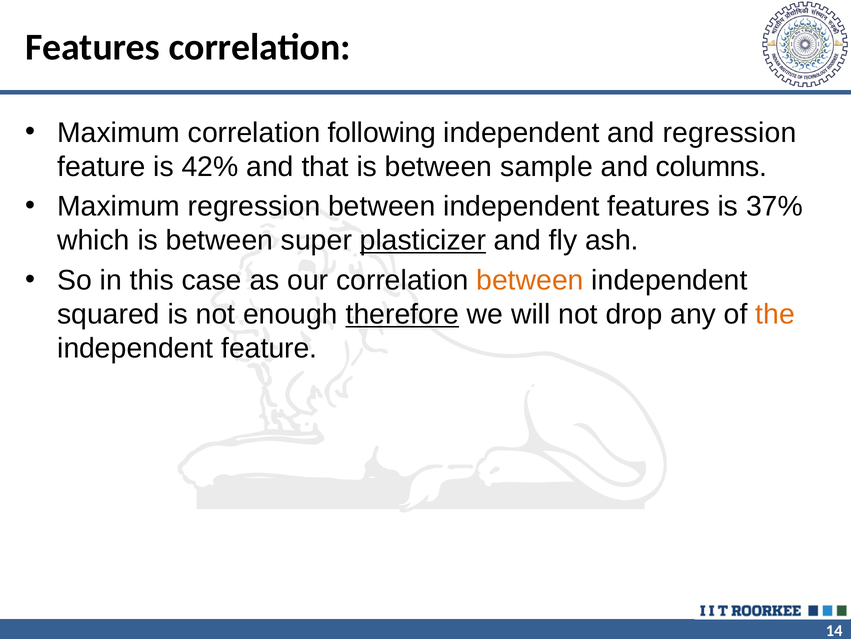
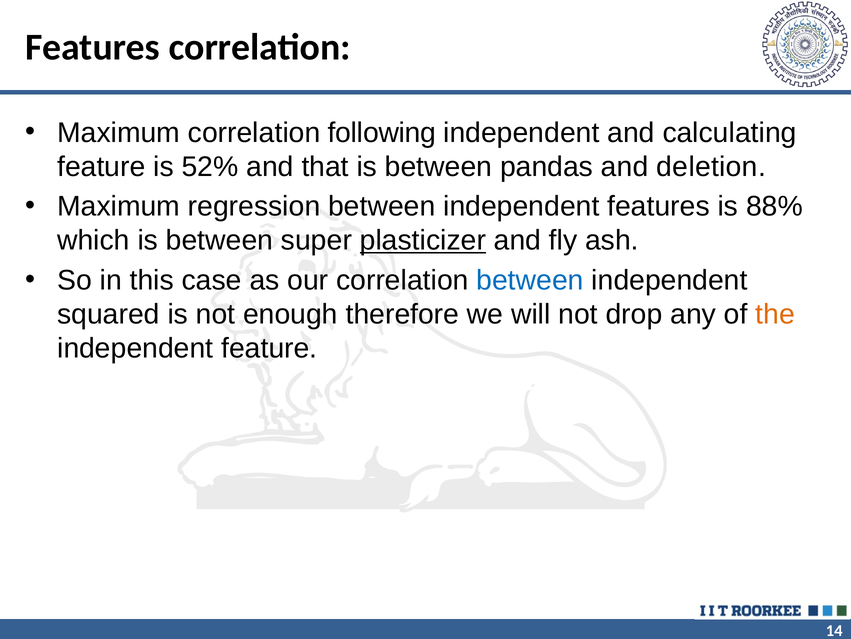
and regression: regression -> calculating
42%: 42% -> 52%
sample: sample -> pandas
columns: columns -> deletion
37%: 37% -> 88%
between at (530, 280) colour: orange -> blue
therefore underline: present -> none
